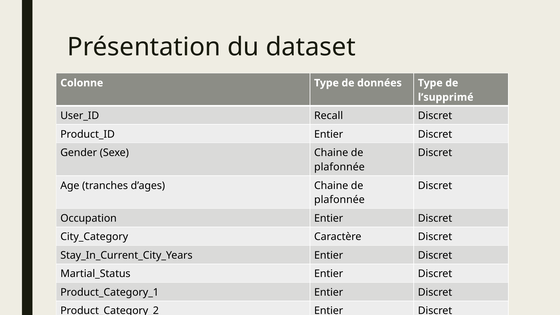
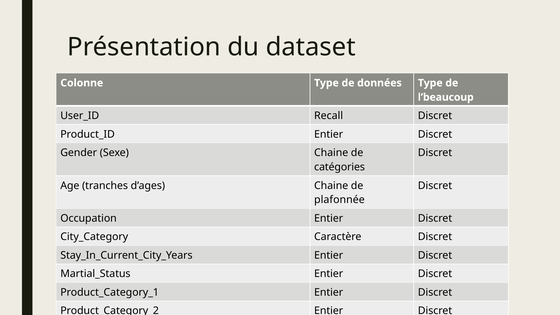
l’supprimé: l’supprimé -> l’beaucoup
plafonnée at (339, 167): plafonnée -> catégories
